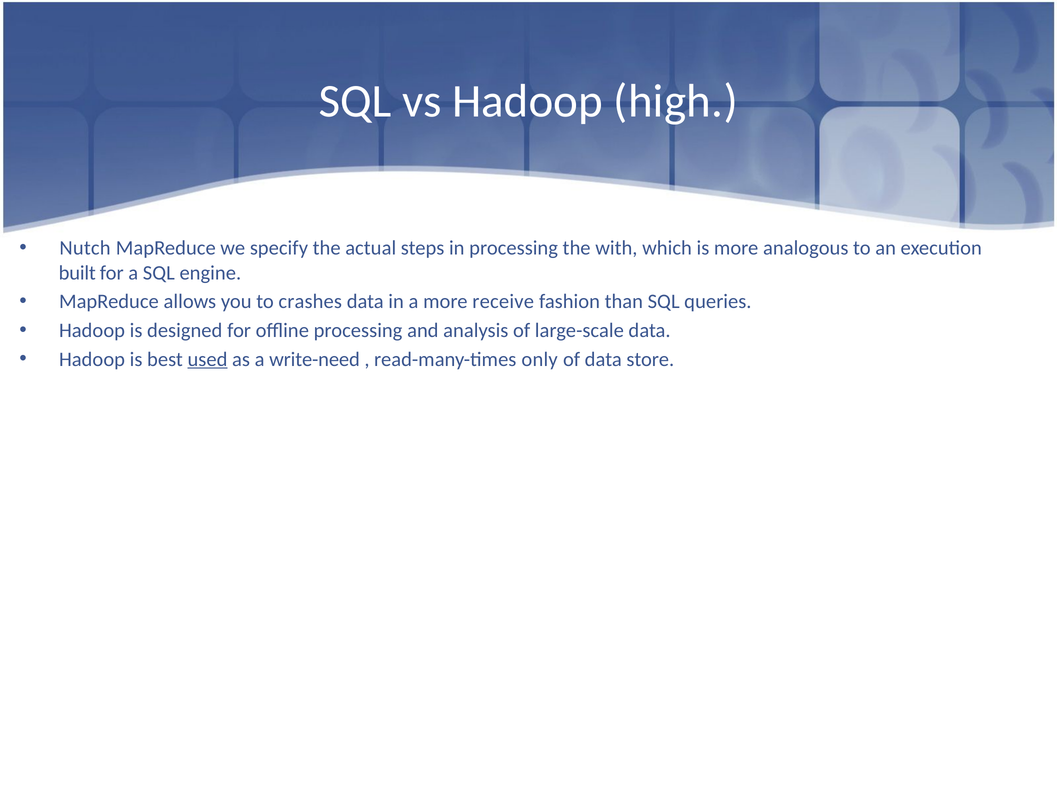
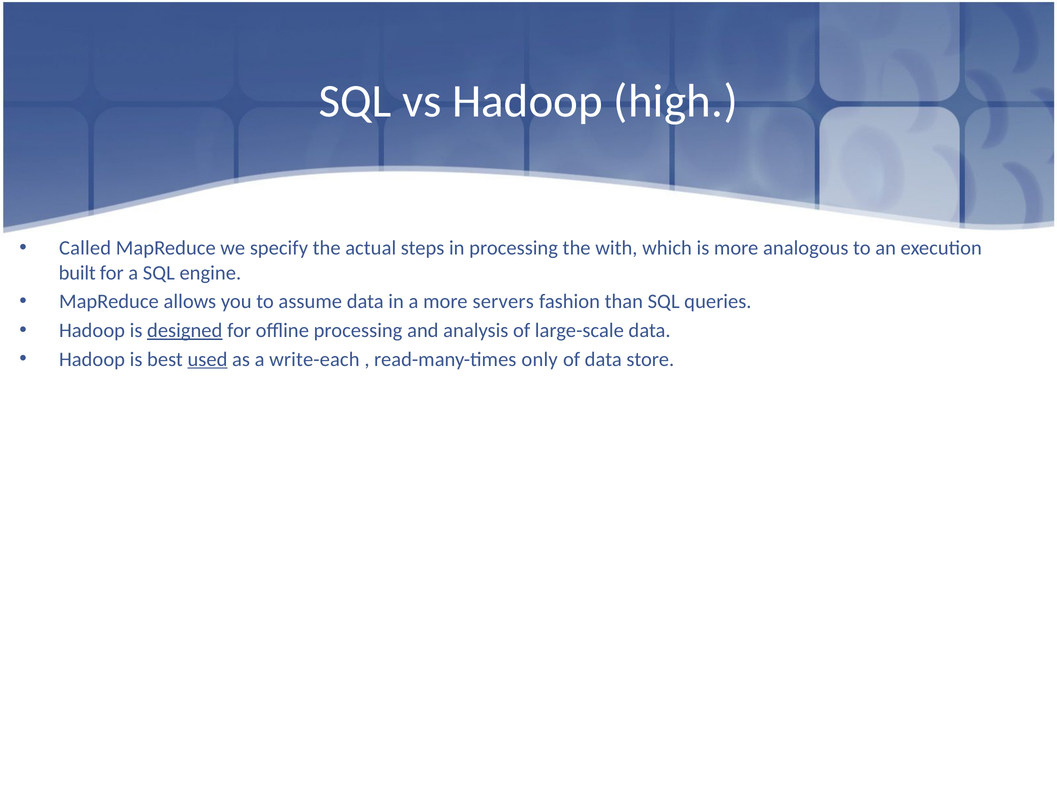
Nutch: Nutch -> Called
crashes: crashes -> assume
receive: receive -> servers
designed underline: none -> present
write-need: write-need -> write-each
